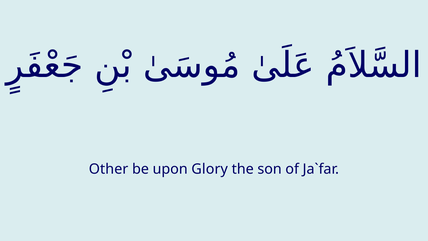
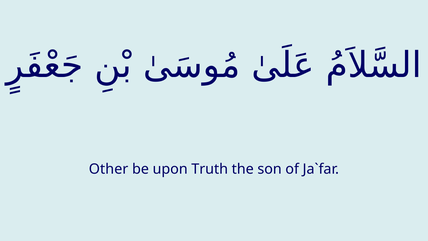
Glory: Glory -> Truth
